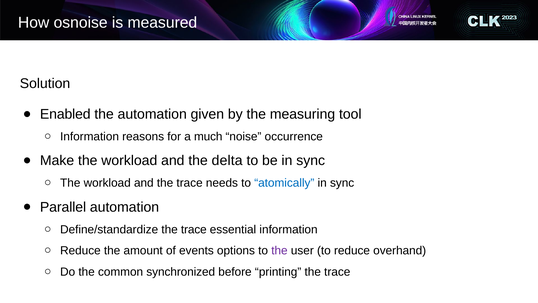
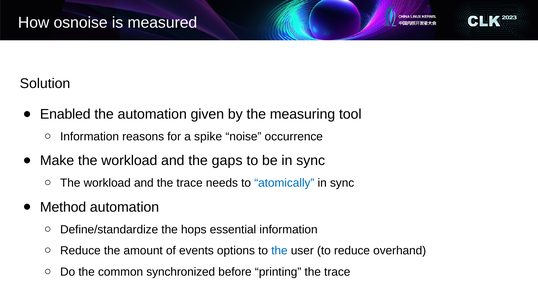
much: much -> spike
delta: delta -> gaps
Parallel: Parallel -> Method
Define/standardize the trace: trace -> hops
the at (279, 250) colour: purple -> blue
